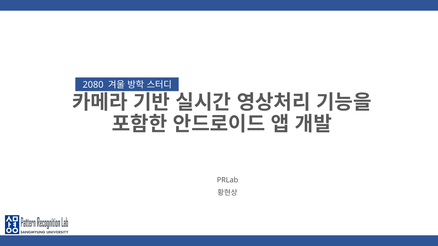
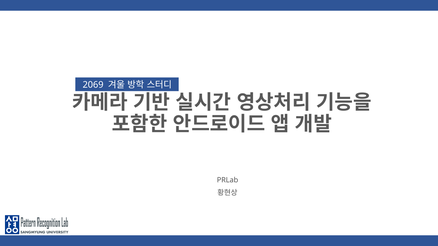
2080: 2080 -> 2069
